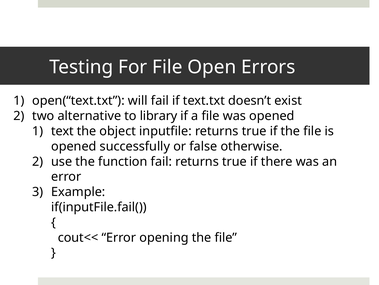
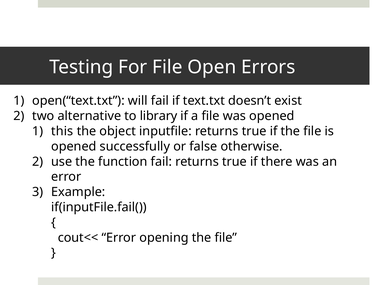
text: text -> this
